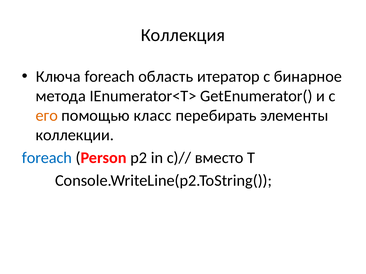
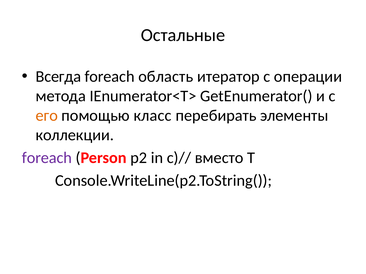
Коллекция: Коллекция -> Остальные
Ключа: Ключа -> Всегда
бинарное: бинарное -> операции
foreach at (47, 158) colour: blue -> purple
